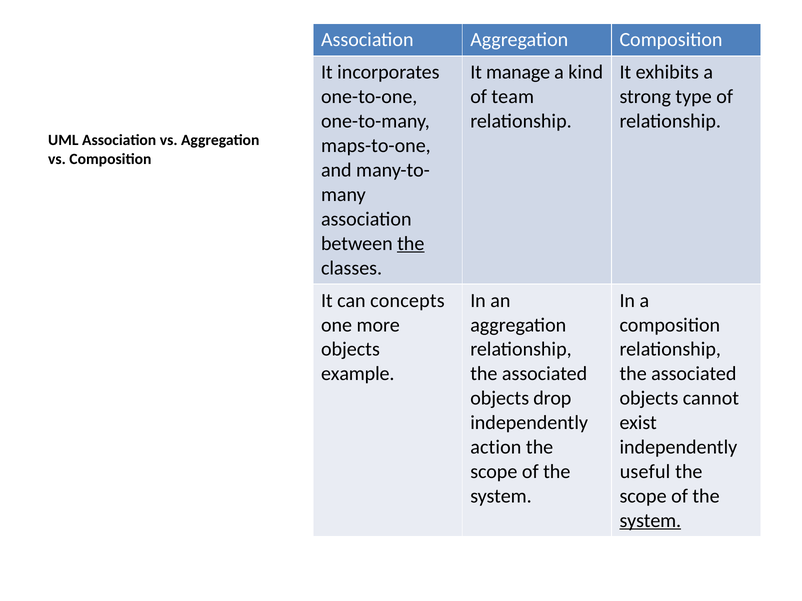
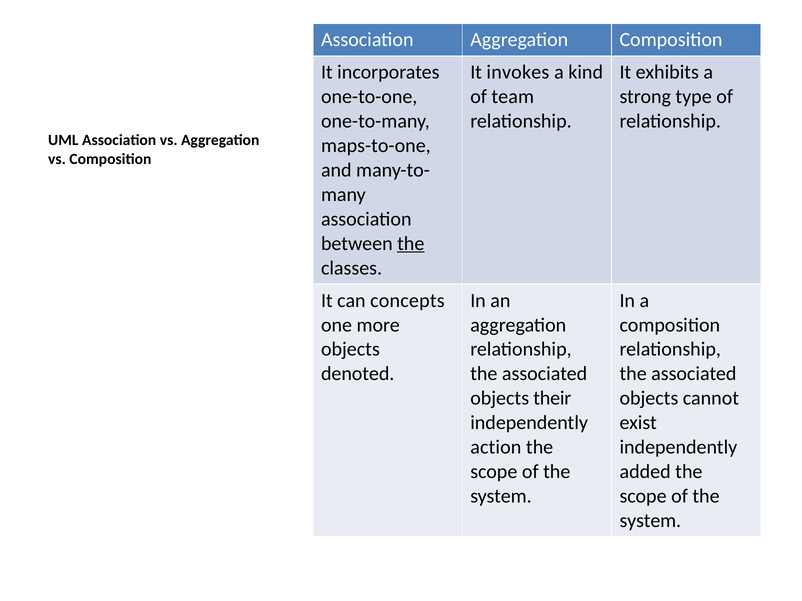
manage: manage -> invokes
example: example -> denoted
drop: drop -> their
useful: useful -> added
system at (650, 521) underline: present -> none
